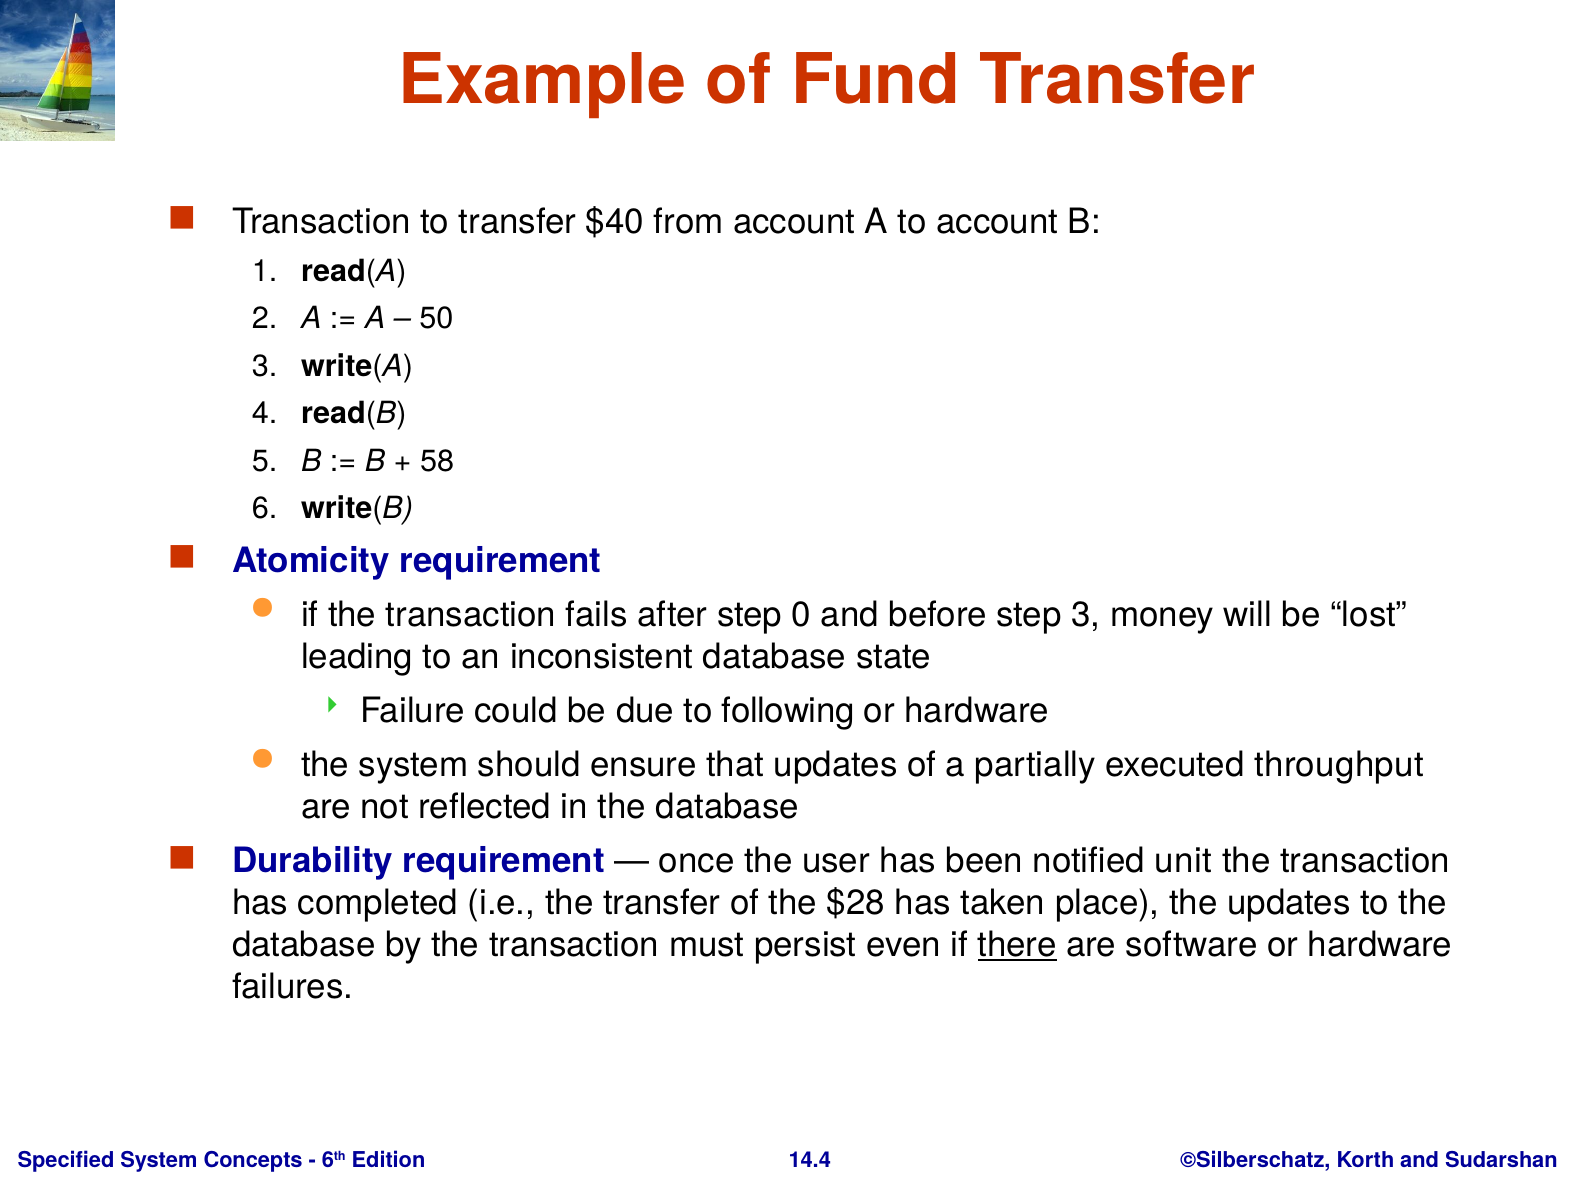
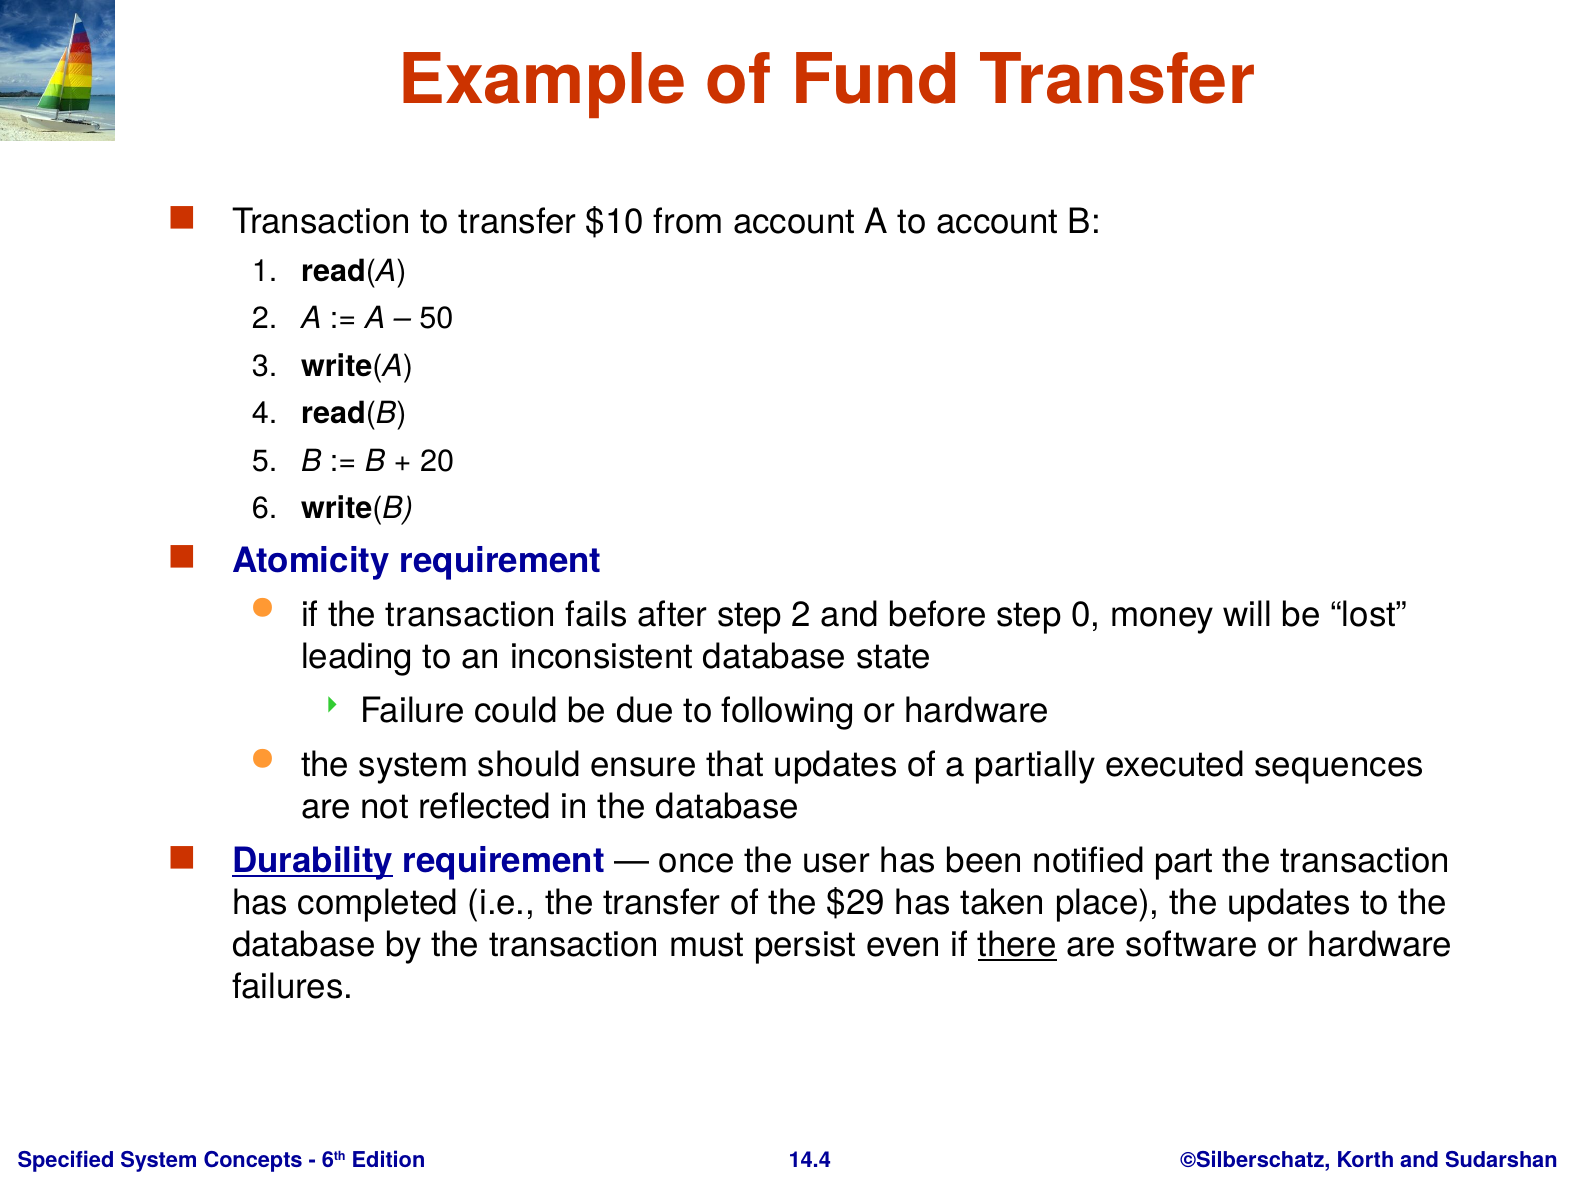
$40: $40 -> $10
58: 58 -> 20
step 0: 0 -> 2
step 3: 3 -> 0
throughput: throughput -> sequences
Durability underline: none -> present
unit: unit -> part
$28: $28 -> $29
